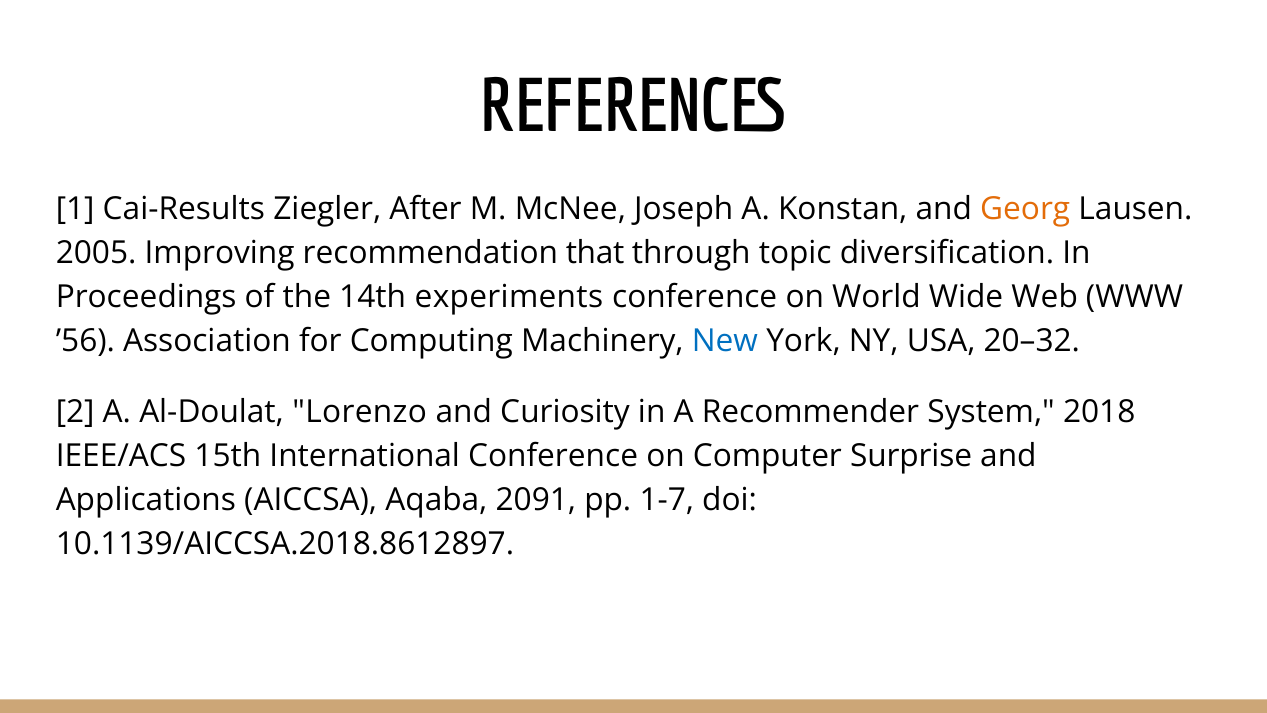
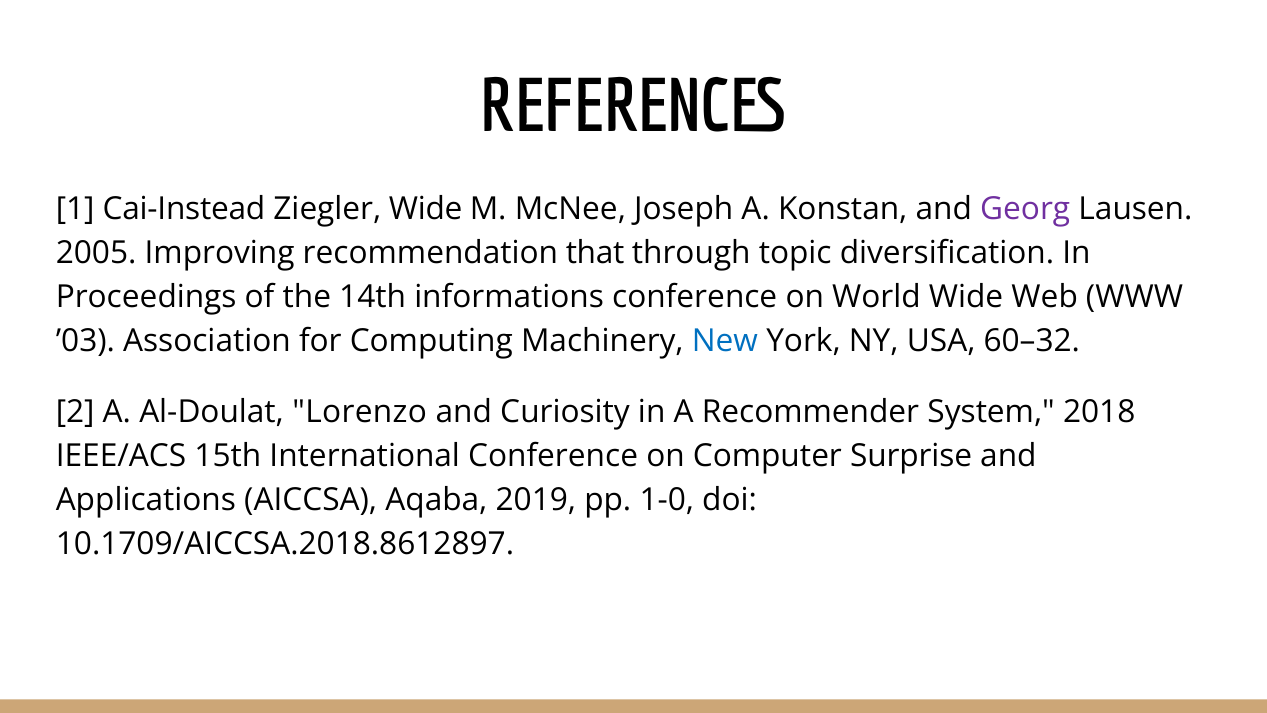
Cai-Results: Cai-Results -> Cai-Instead
Ziegler After: After -> Wide
Georg colour: orange -> purple
experiments: experiments -> informations
’56: ’56 -> ’03
20–32: 20–32 -> 60–32
2091: 2091 -> 2019
1-7: 1-7 -> 1-0
10.1139/AICCSA.2018.8612897: 10.1139/AICCSA.2018.8612897 -> 10.1709/AICCSA.2018.8612897
